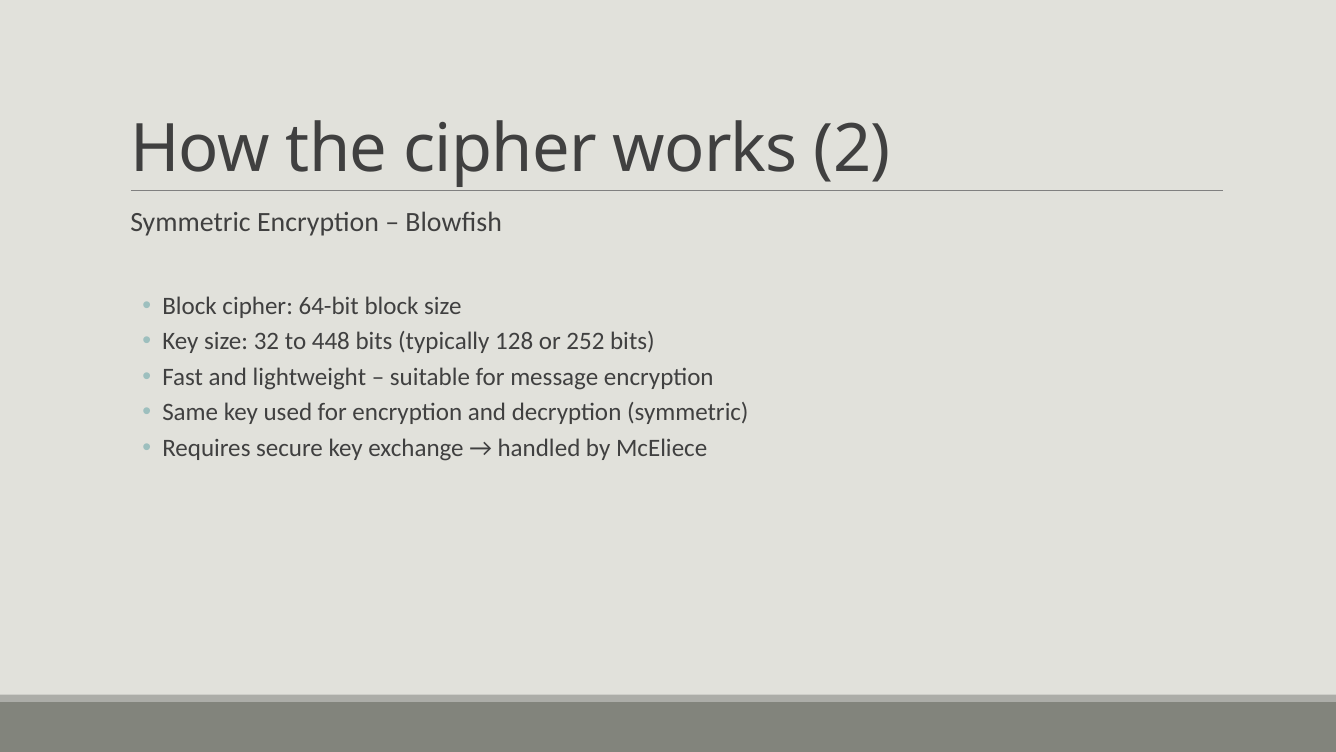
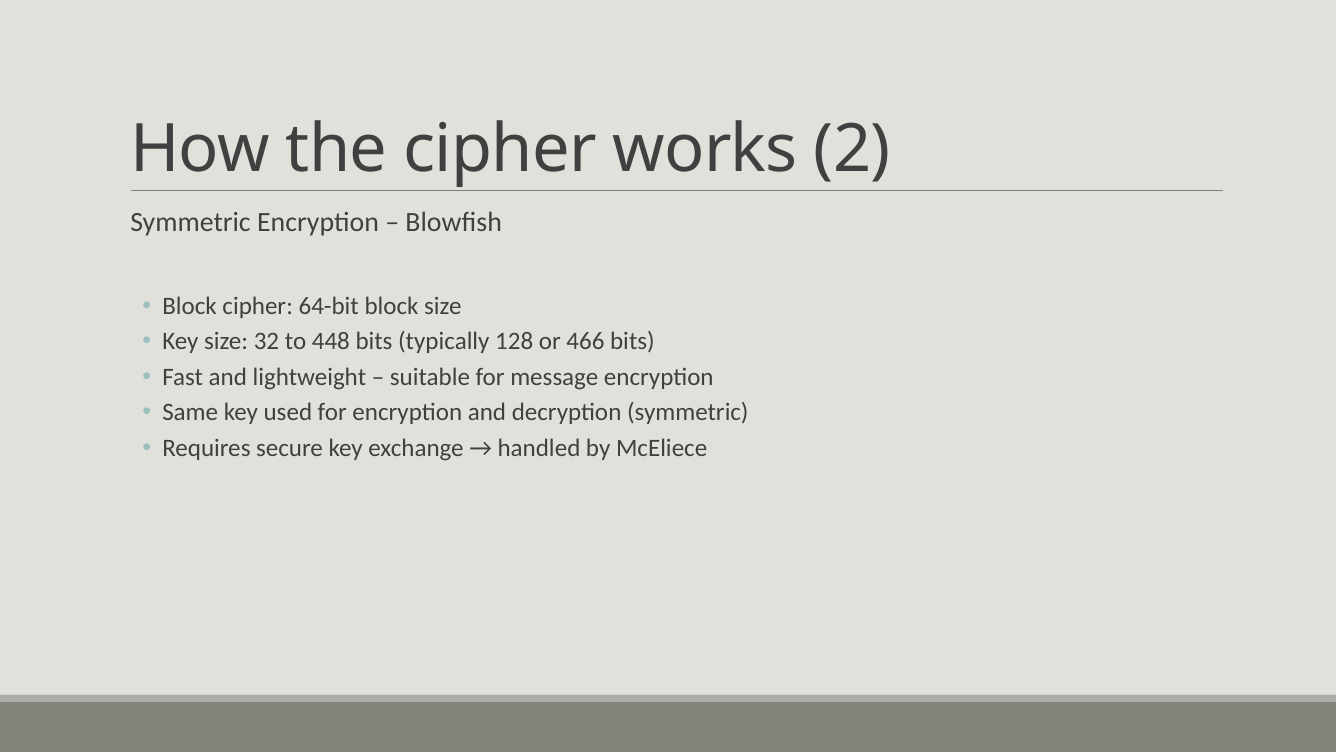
252: 252 -> 466
